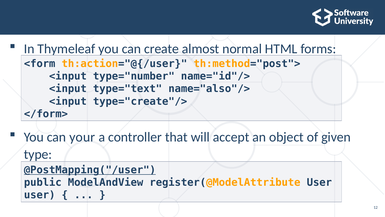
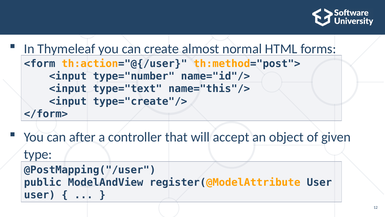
name="also"/>: name="also"/> -> name="this"/>
your: your -> after
@PostMapping("/user underline: present -> none
